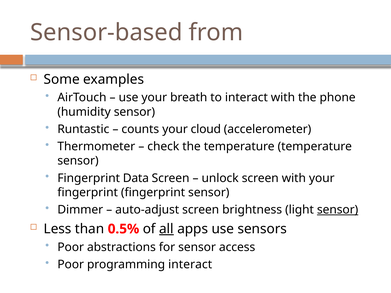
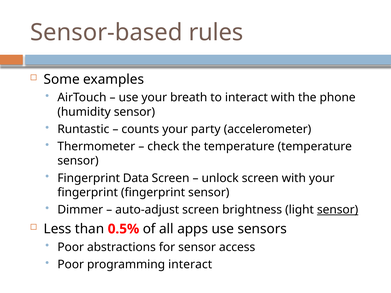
from: from -> rules
cloud: cloud -> party
all underline: present -> none
